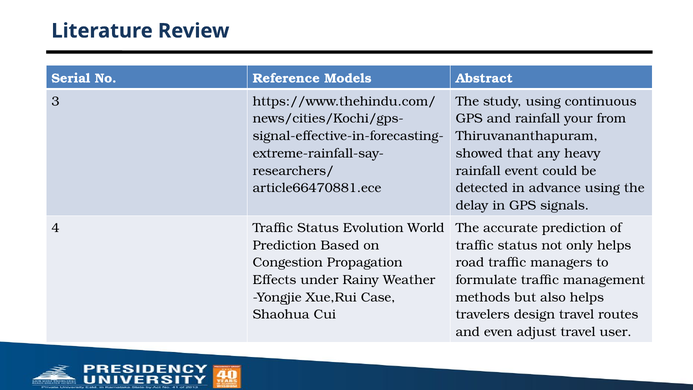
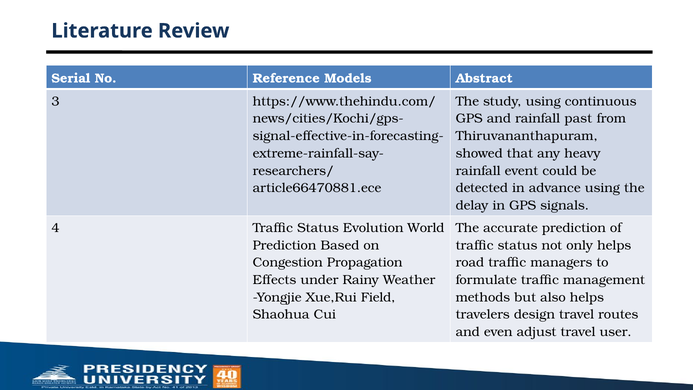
your: your -> past
Case: Case -> Field
